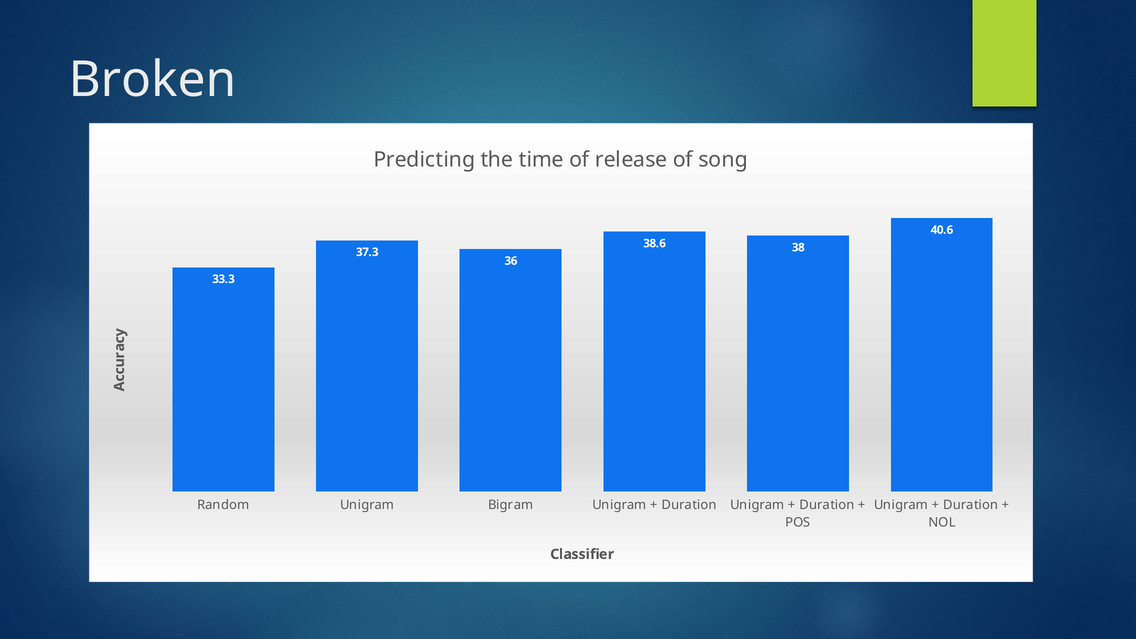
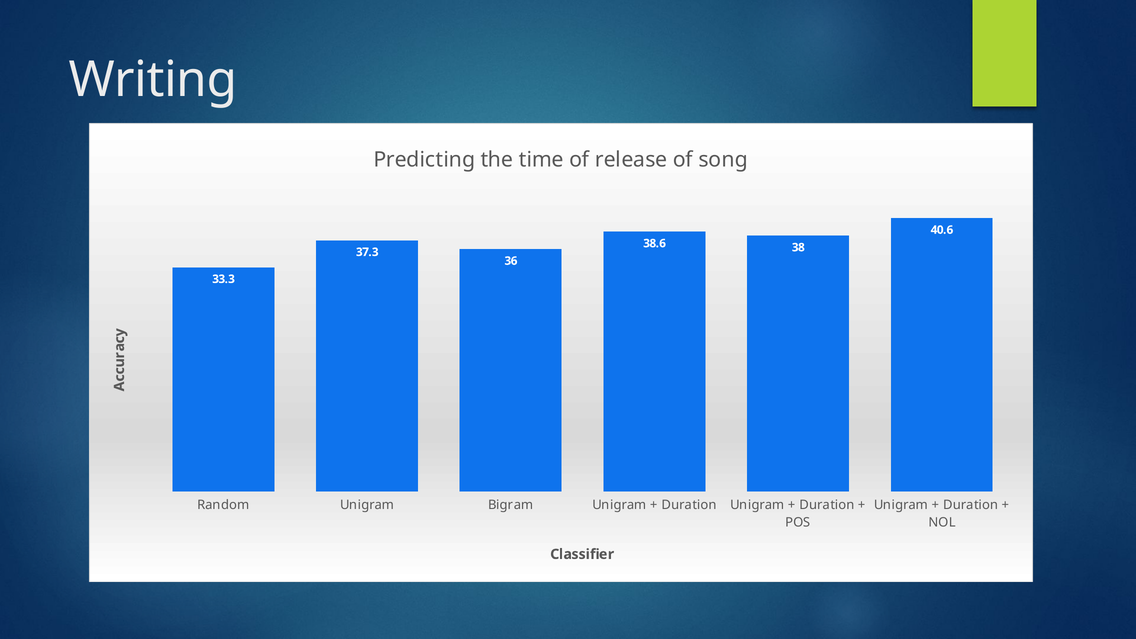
Broken: Broken -> Writing
